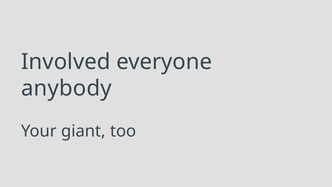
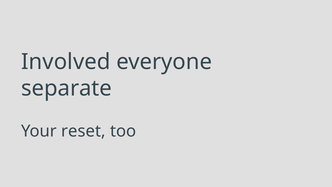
anybody: anybody -> separate
giant: giant -> reset
